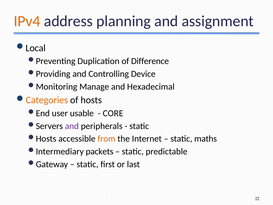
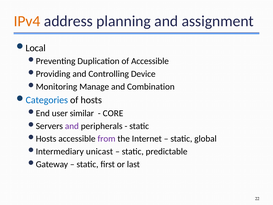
of Difference: Difference -> Accessible
Hexadecimal: Hexadecimal -> Combination
Categories colour: orange -> blue
usable: usable -> similar
from colour: orange -> purple
maths: maths -> global
packets: packets -> unicast
